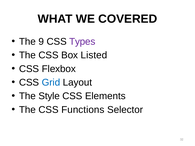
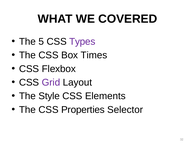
9: 9 -> 5
Listed: Listed -> Times
Grid colour: blue -> purple
Functions: Functions -> Properties
